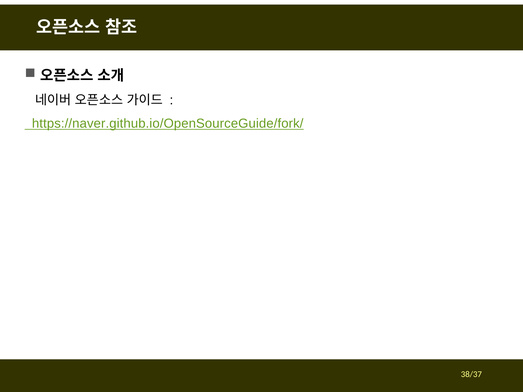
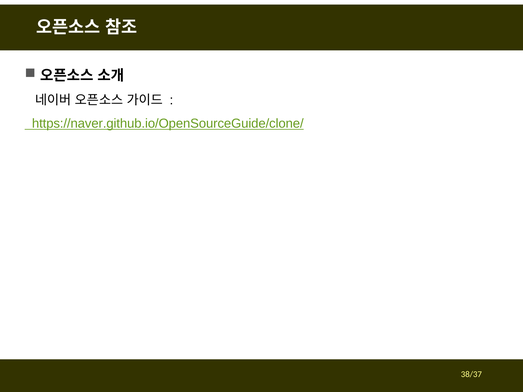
https://naver.github.io/OpenSourceGuide/fork/: https://naver.github.io/OpenSourceGuide/fork/ -> https://naver.github.io/OpenSourceGuide/clone/
